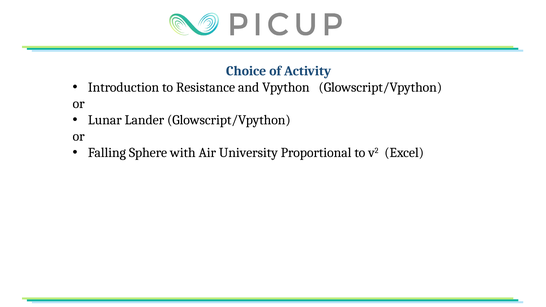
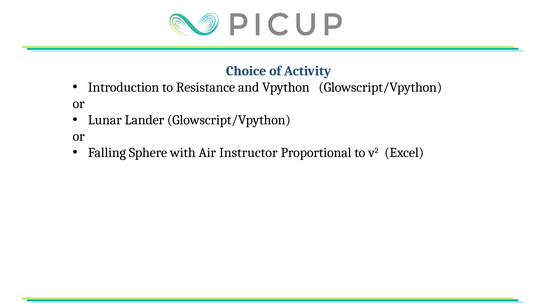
University: University -> Instructor
